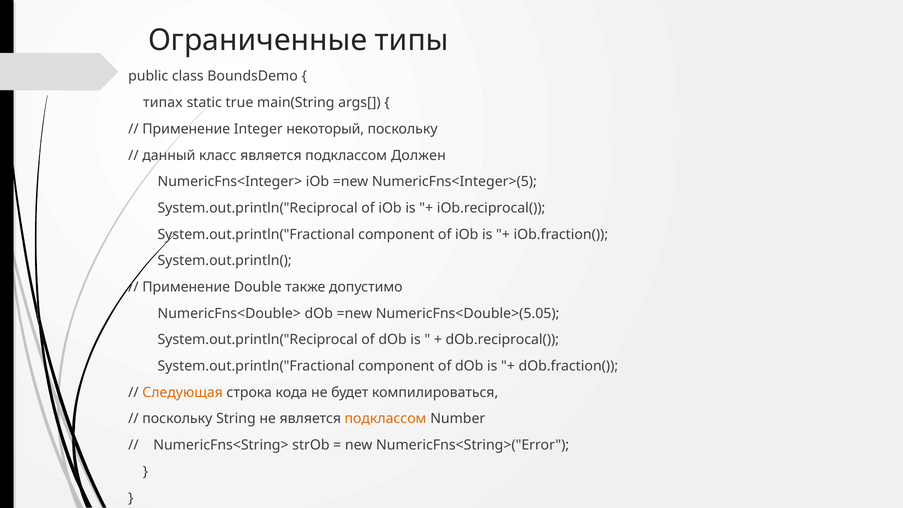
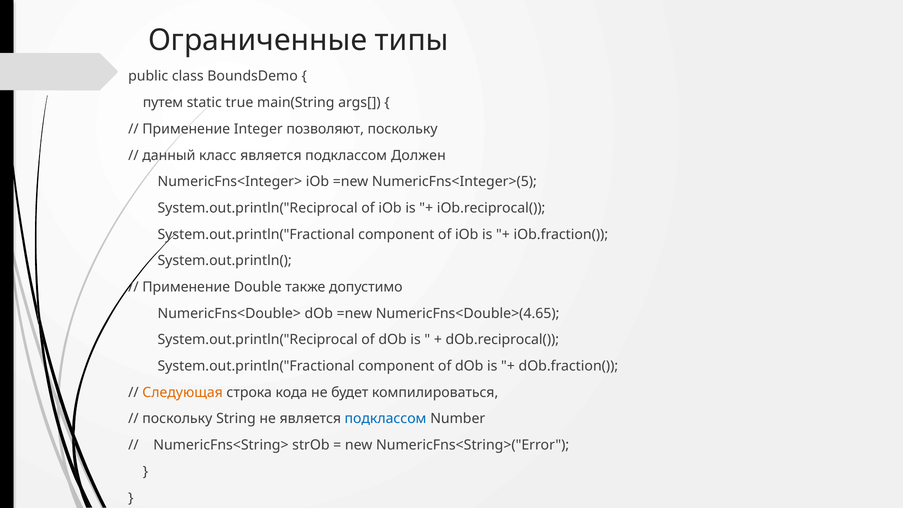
типах: типах -> путем
некоторый: некоторый -> позволяют
NumericFns<Double>(5.05: NumericFns<Double>(5.05 -> NumericFns<Double>(4.65
подклассом at (386, 419) colour: orange -> blue
